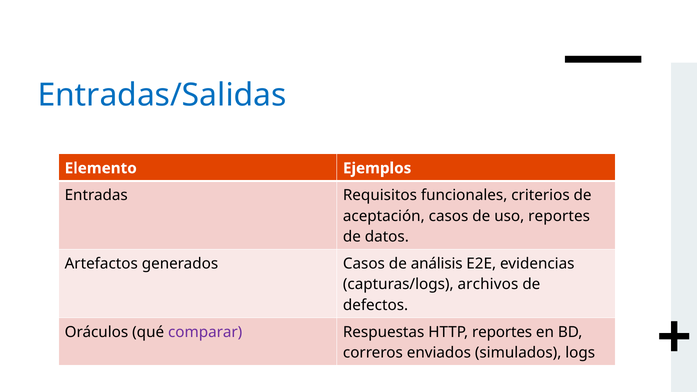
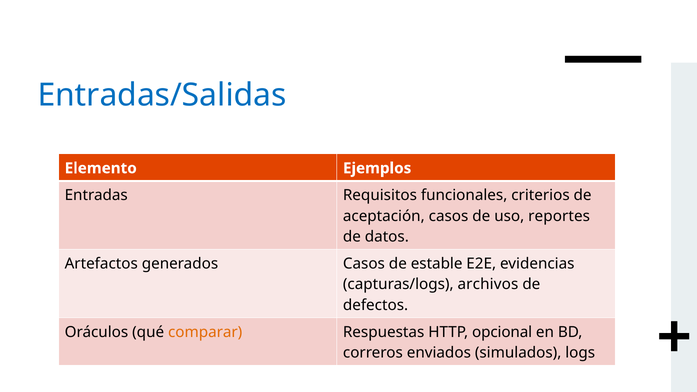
análisis: análisis -> estable
comparar colour: purple -> orange
HTTP reportes: reportes -> opcional
